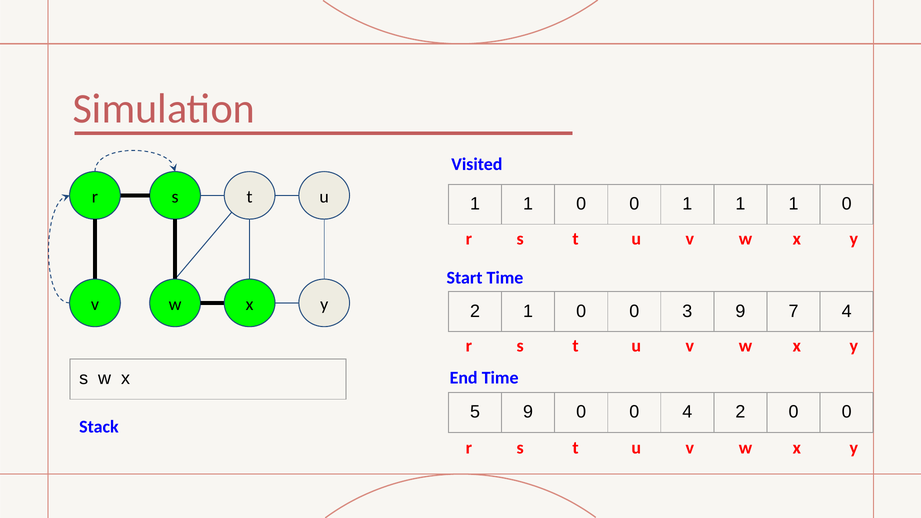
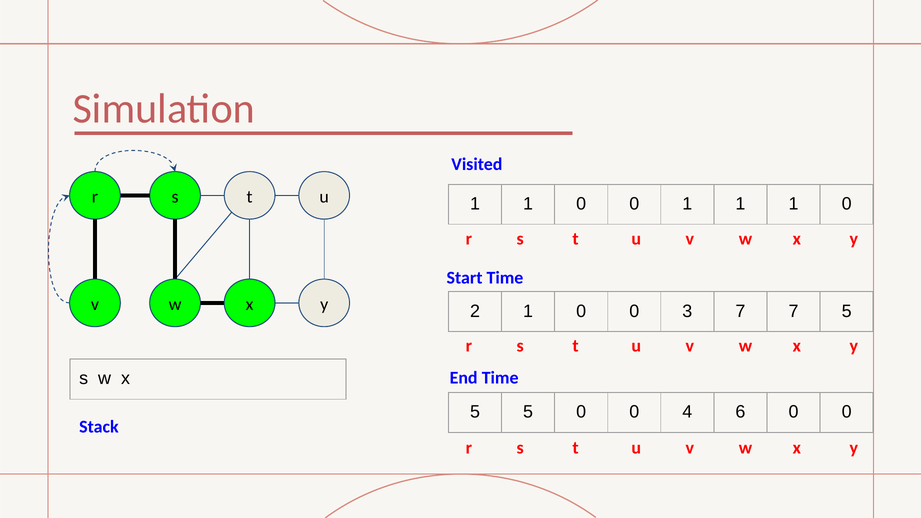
3 9: 9 -> 7
7 4: 4 -> 5
9 at (528, 412): 9 -> 5
4 2: 2 -> 6
